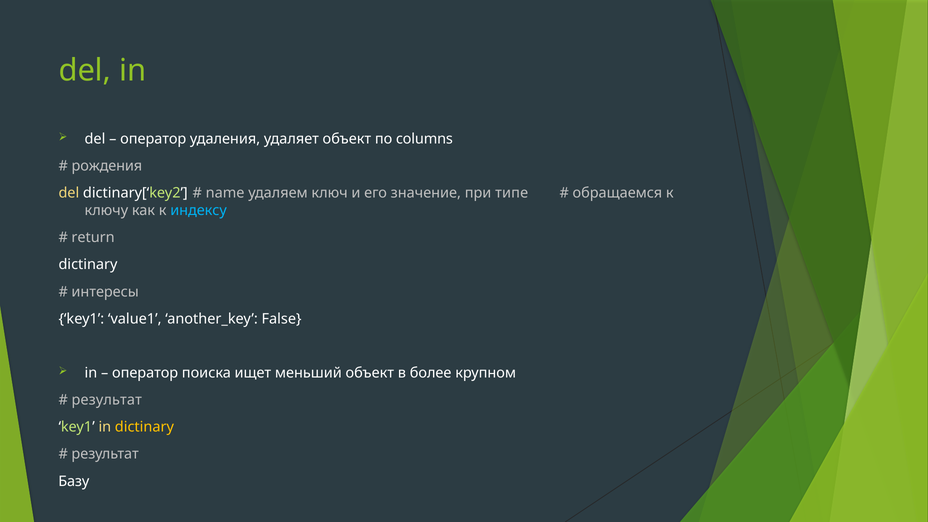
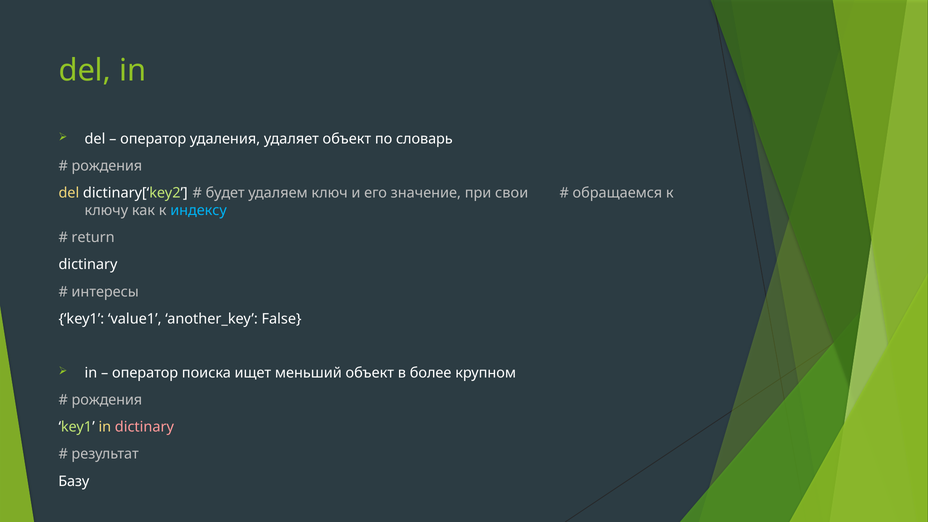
columns: columns -> словарь
name: name -> будет
типе: типе -> свои
результат at (107, 400): результат -> рождения
dictinary at (144, 427) colour: yellow -> pink
